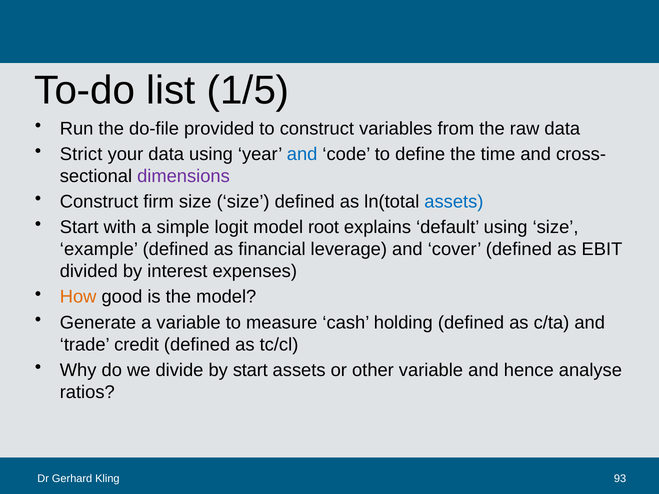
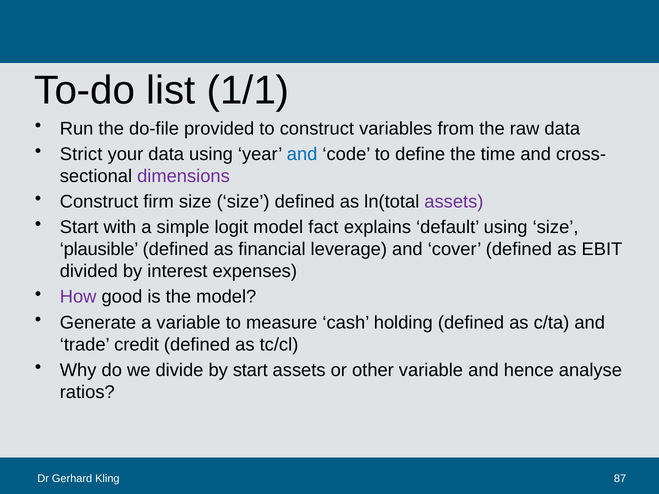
1/5: 1/5 -> 1/1
assets at (454, 202) colour: blue -> purple
root: root -> fact
example: example -> plausible
How colour: orange -> purple
93: 93 -> 87
